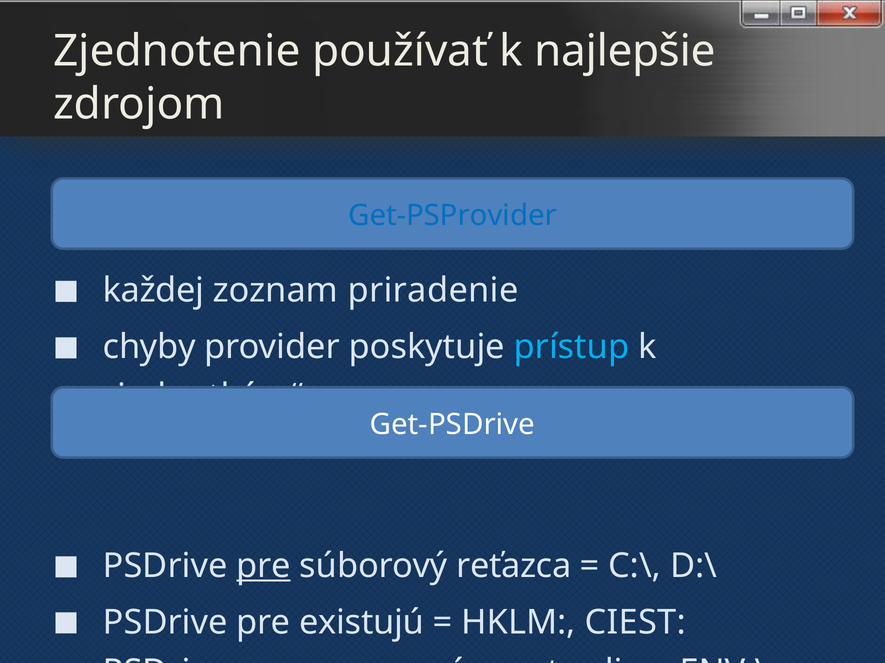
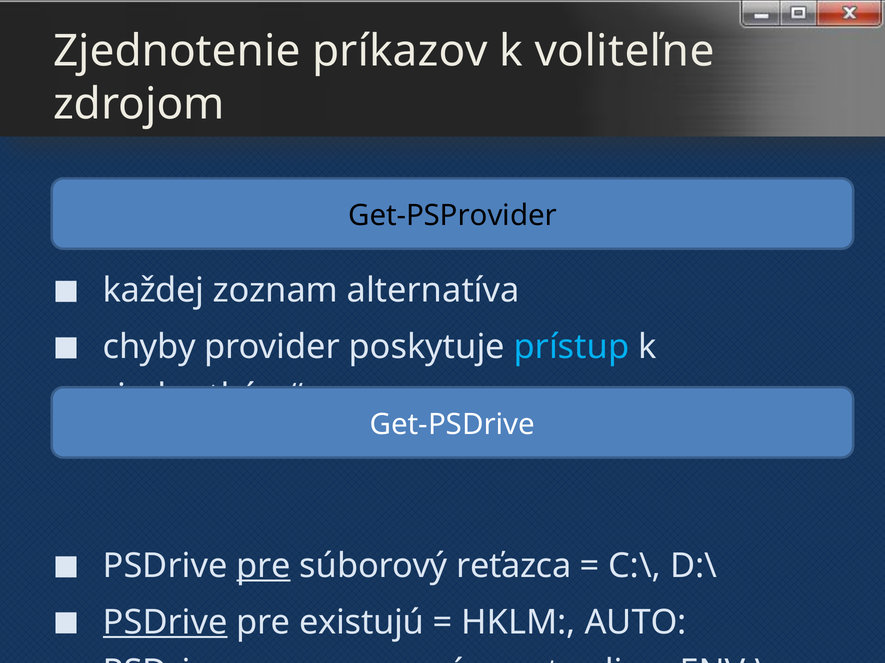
používať: používať -> príkazov
najlepšie: najlepšie -> voliteľne
Get-PSProvider colour: blue -> black
priradenie: priradenie -> alternatíva
PSDrive at (165, 623) underline: none -> present
CIEST: CIEST -> AUTO
